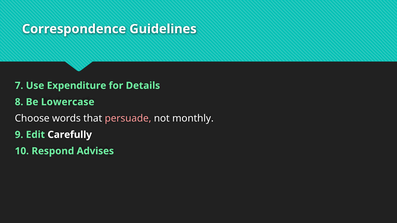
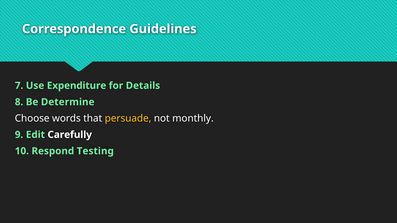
Lowercase: Lowercase -> Determine
persuade colour: pink -> yellow
Advises: Advises -> Testing
